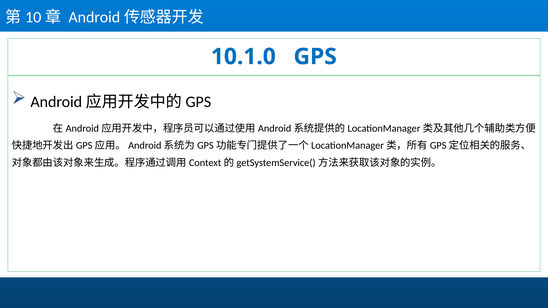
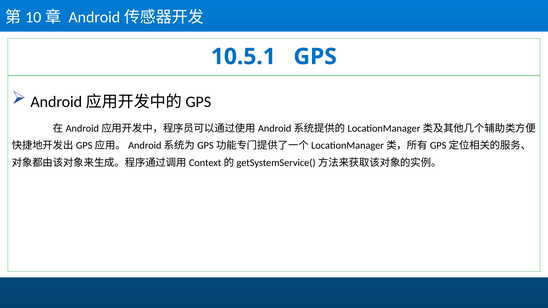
10.1.0: 10.1.0 -> 10.5.1
